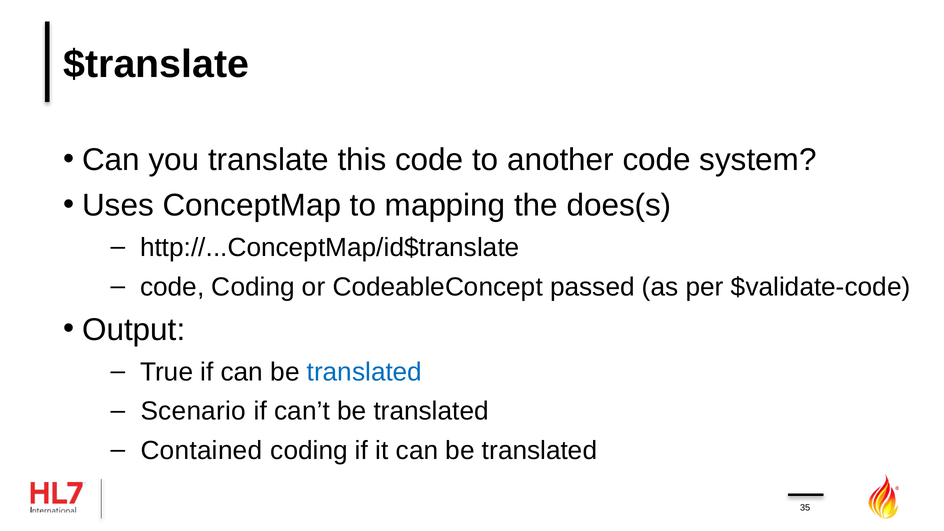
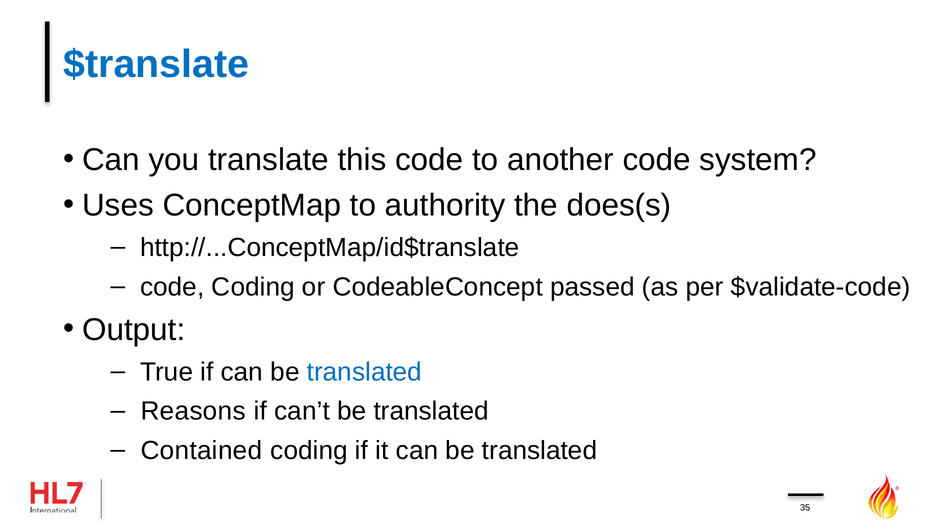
$translate colour: black -> blue
mapping: mapping -> authority
Scenario: Scenario -> Reasons
